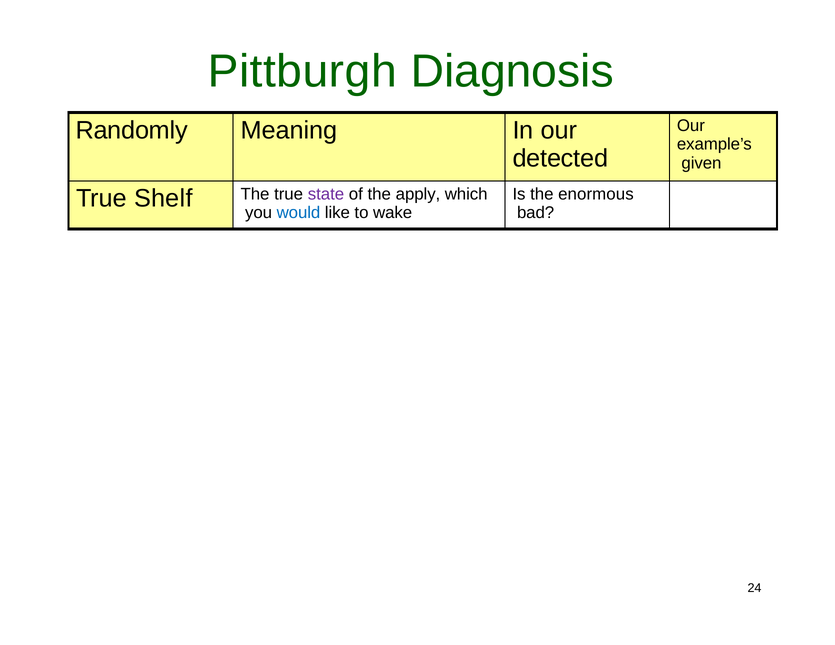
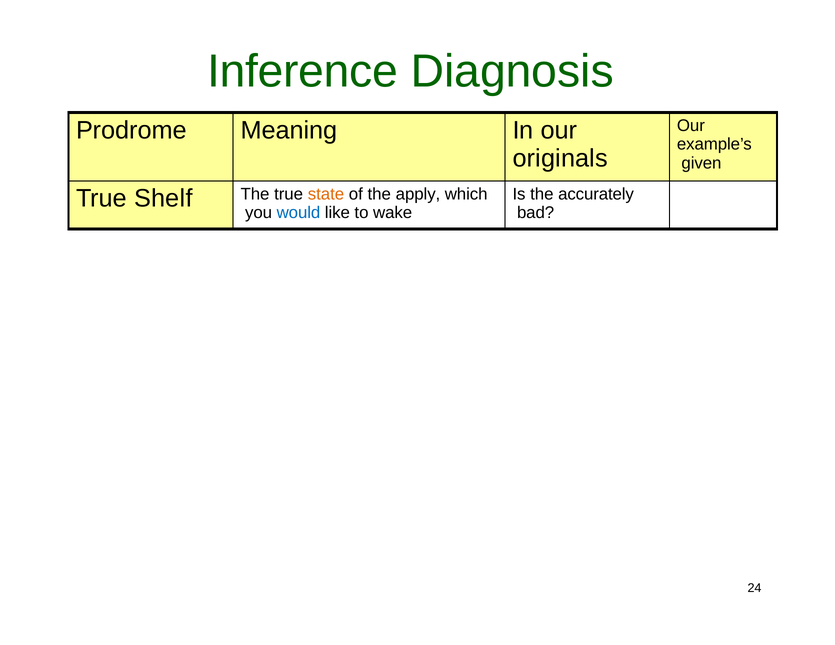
Pittburgh: Pittburgh -> Inference
Randomly: Randomly -> Prodrome
detected: detected -> originals
enormous: enormous -> accurately
state colour: purple -> orange
